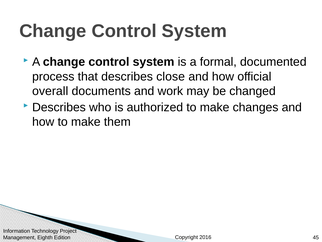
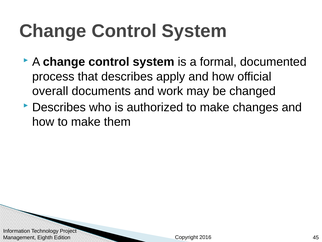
close: close -> apply
